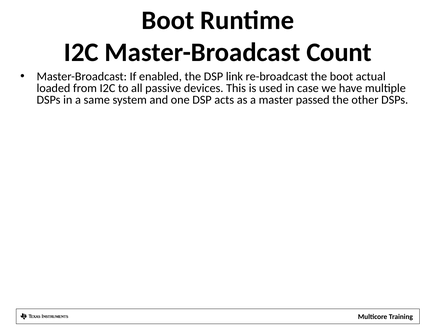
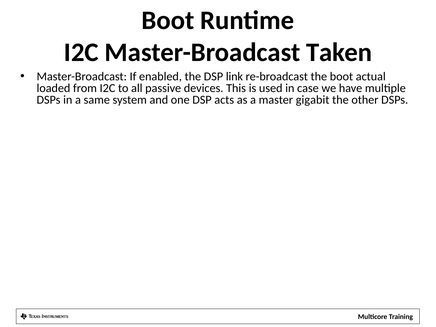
Count: Count -> Taken
passed: passed -> gigabit
